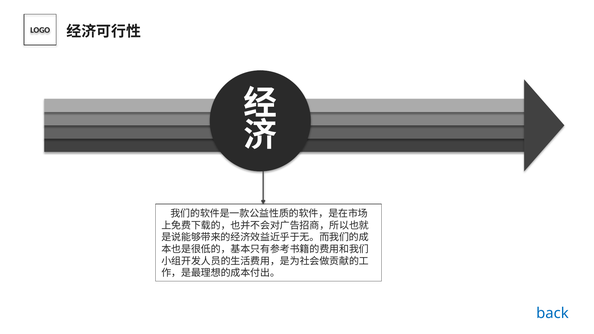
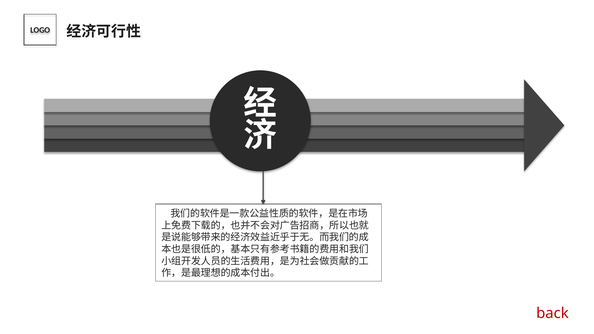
back colour: blue -> red
